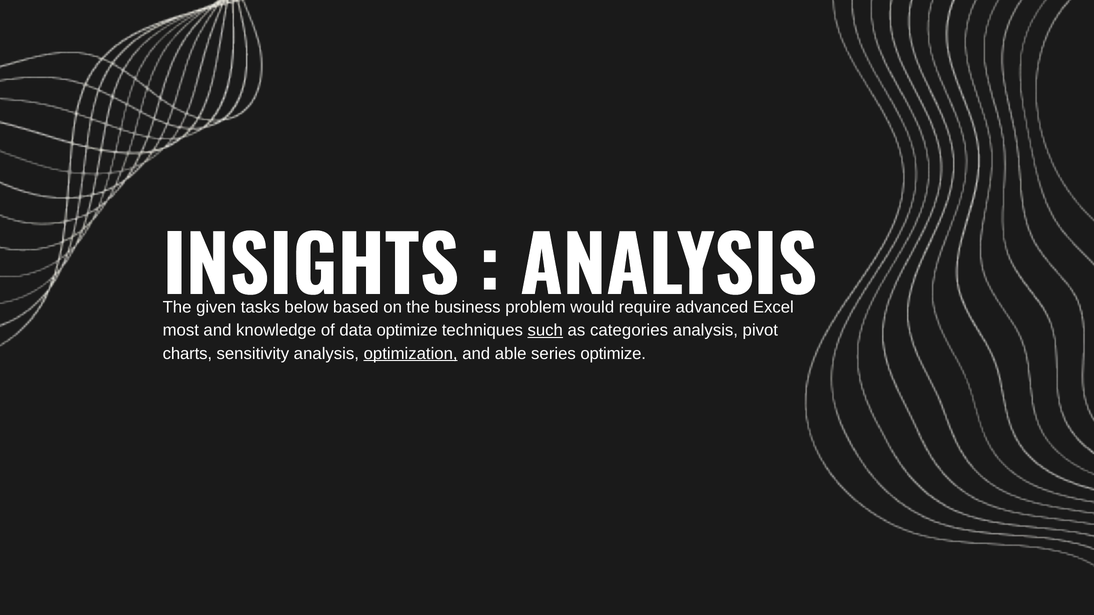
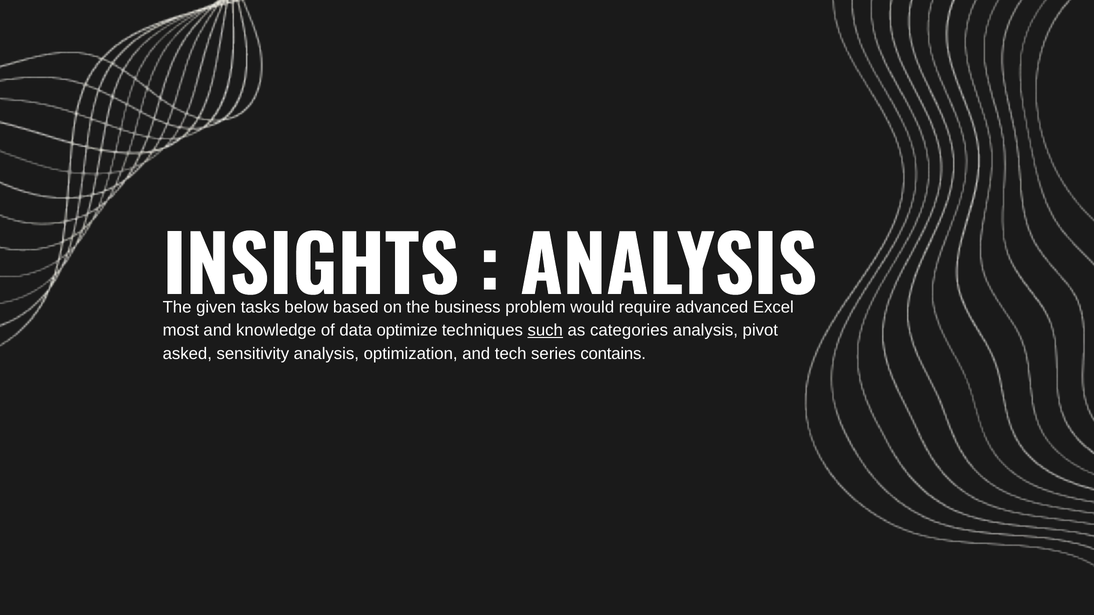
charts: charts -> asked
optimization underline: present -> none
able: able -> tech
series optimize: optimize -> contains
